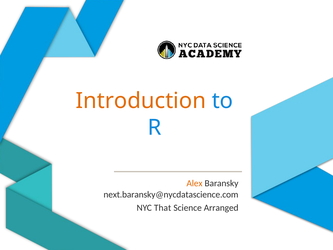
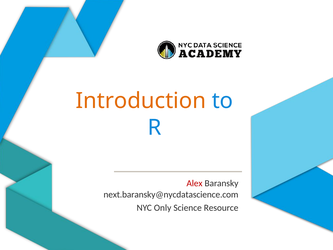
Alex colour: orange -> red
That: That -> Only
Arranged: Arranged -> Resource
